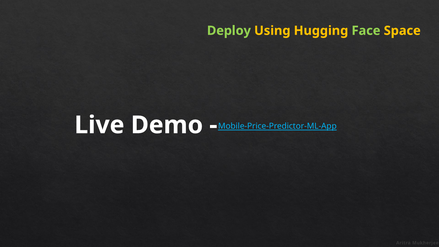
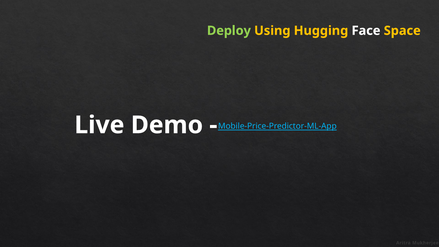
Face colour: light green -> white
